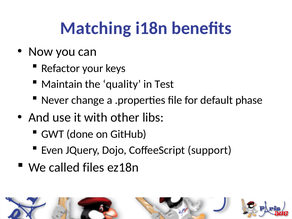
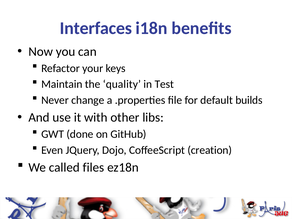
Matching: Matching -> Interfaces
phase: phase -> builds
support: support -> creation
